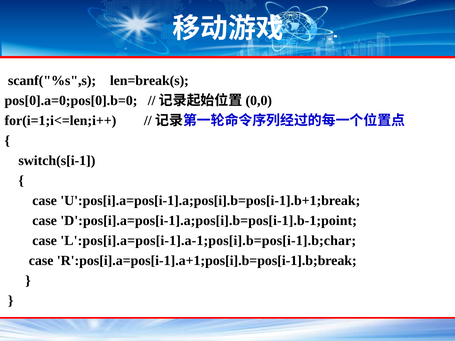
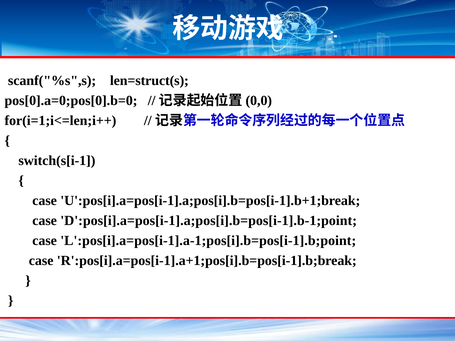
len=break(s: len=break(s -> len=struct(s
L':pos[i].a=pos[i-1].a-1;pos[i].b=pos[i-1].b;char: L':pos[i].a=pos[i-1].a-1;pos[i].b=pos[i-1].b;char -> L':pos[i].a=pos[i-1].a-1;pos[i].b=pos[i-1].b;point
